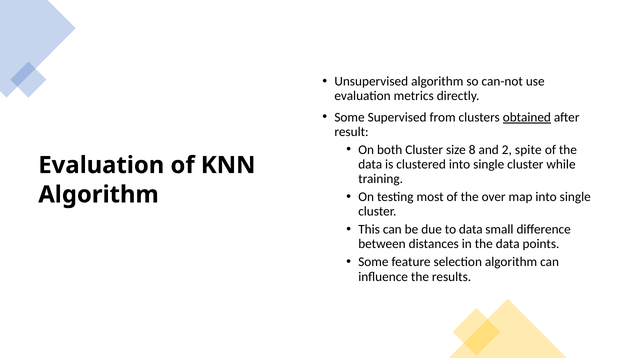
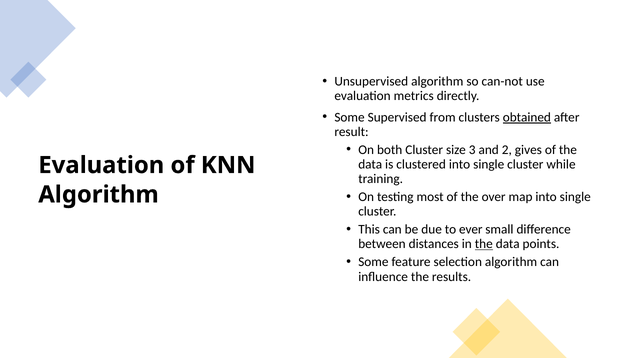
8: 8 -> 3
spite: spite -> gives
to data: data -> ever
the at (484, 244) underline: none -> present
